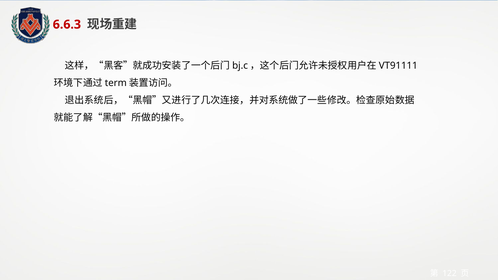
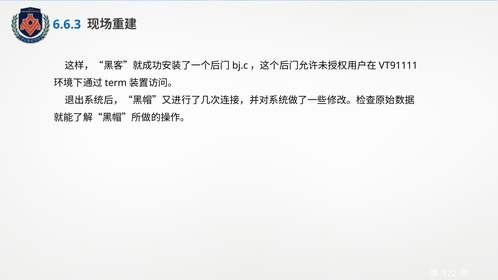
6.6.3 colour: red -> blue
